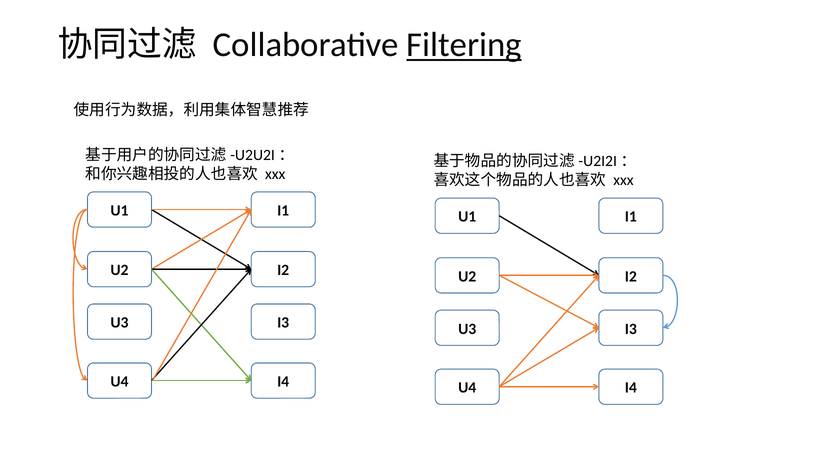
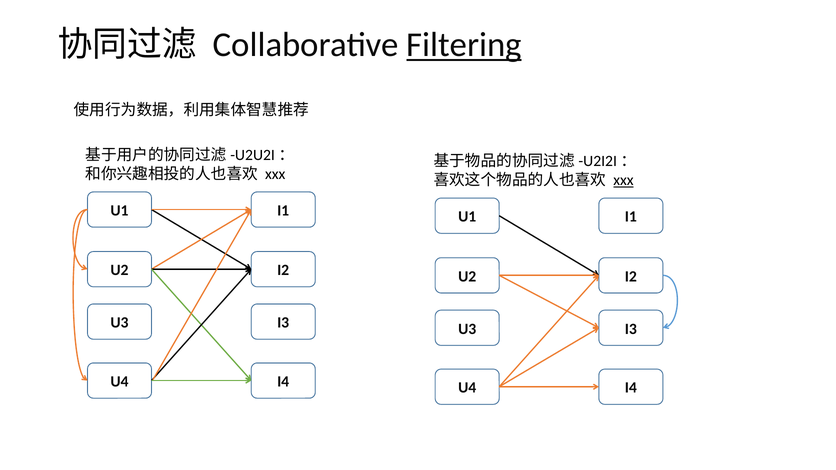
xxx at (623, 180) underline: none -> present
